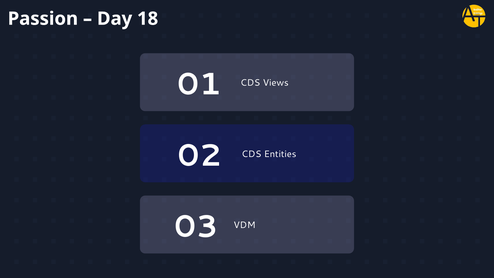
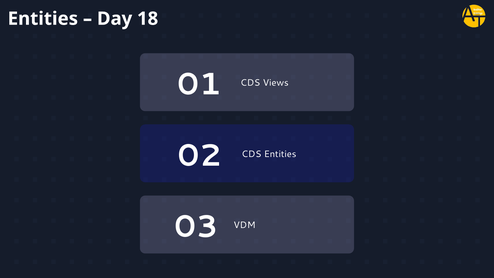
Passion at (43, 19): Passion -> Entities
